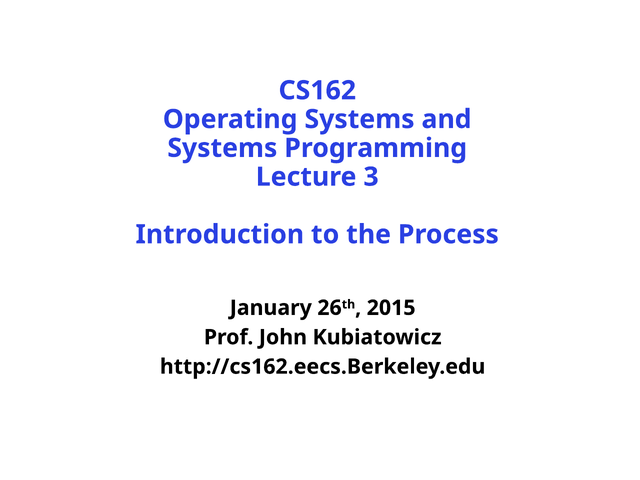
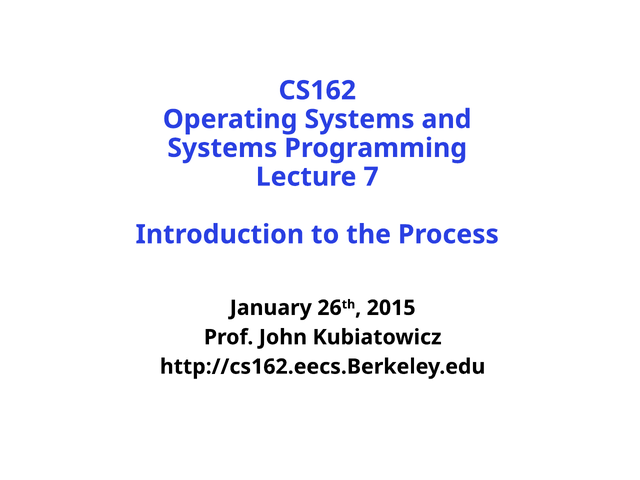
3: 3 -> 7
